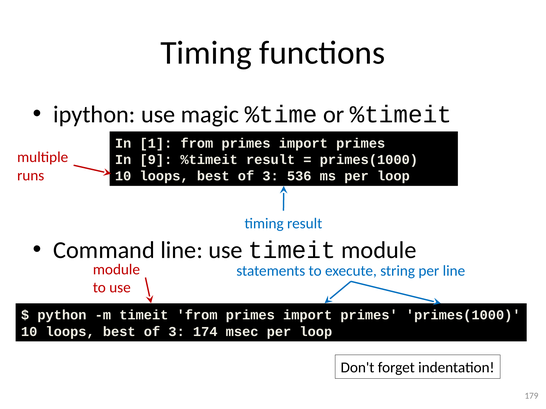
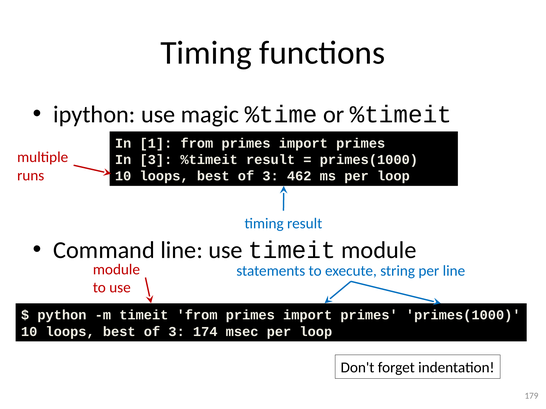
In 9: 9 -> 3
536: 536 -> 462
